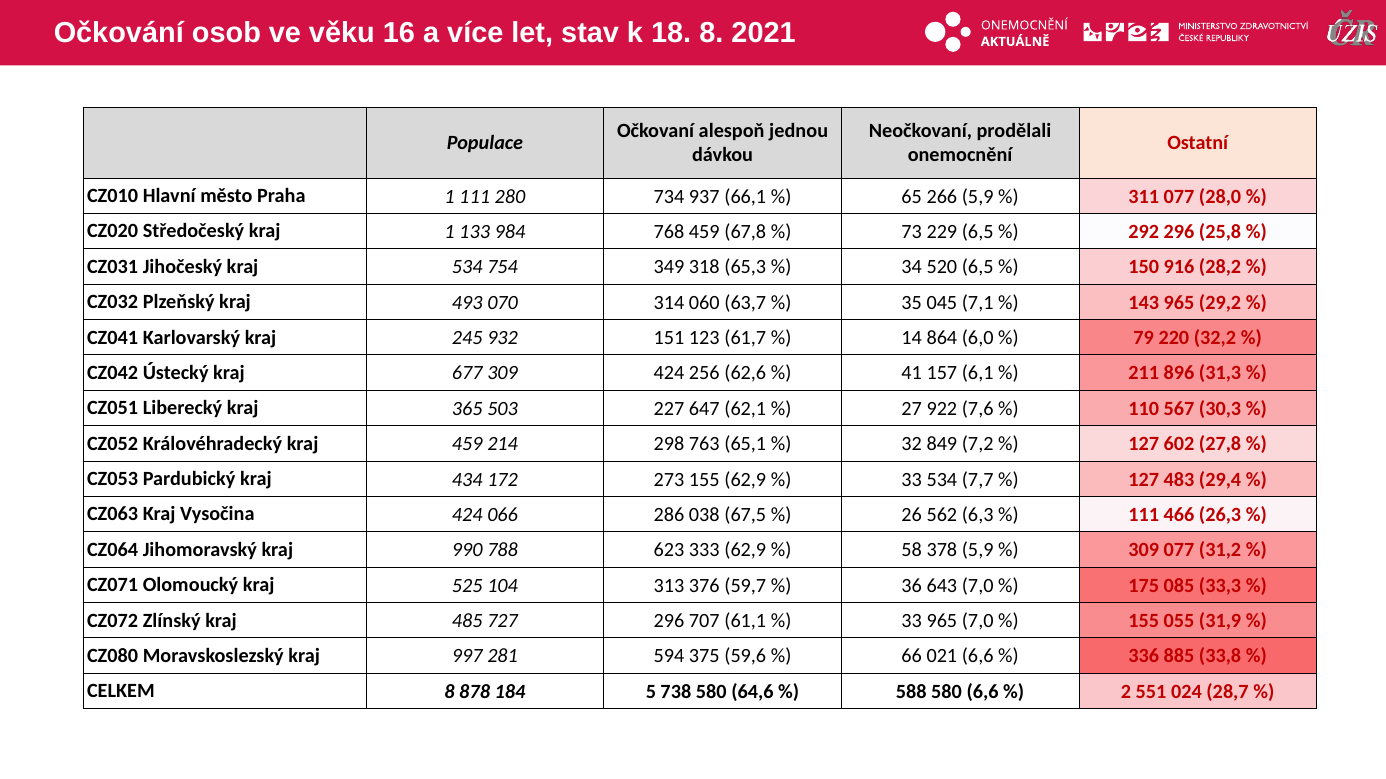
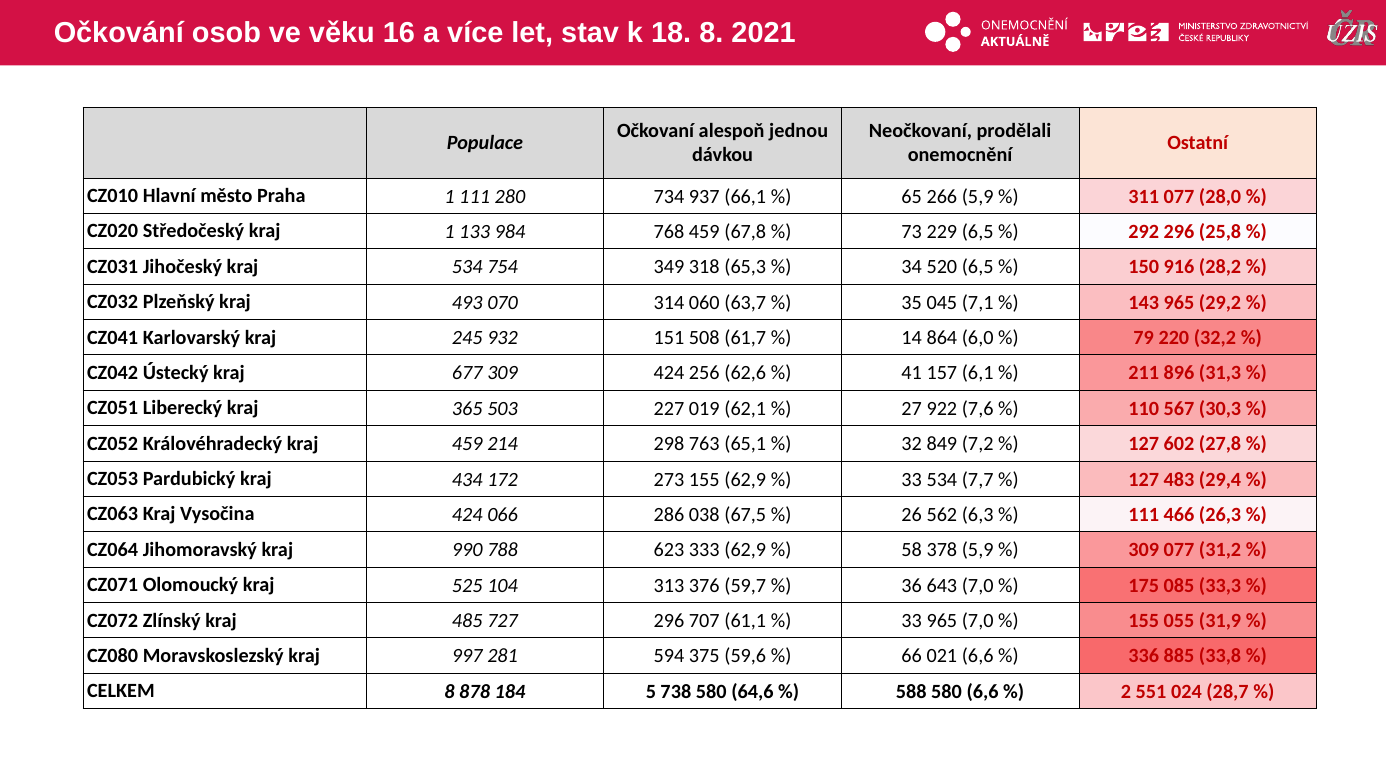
123: 123 -> 508
647: 647 -> 019
